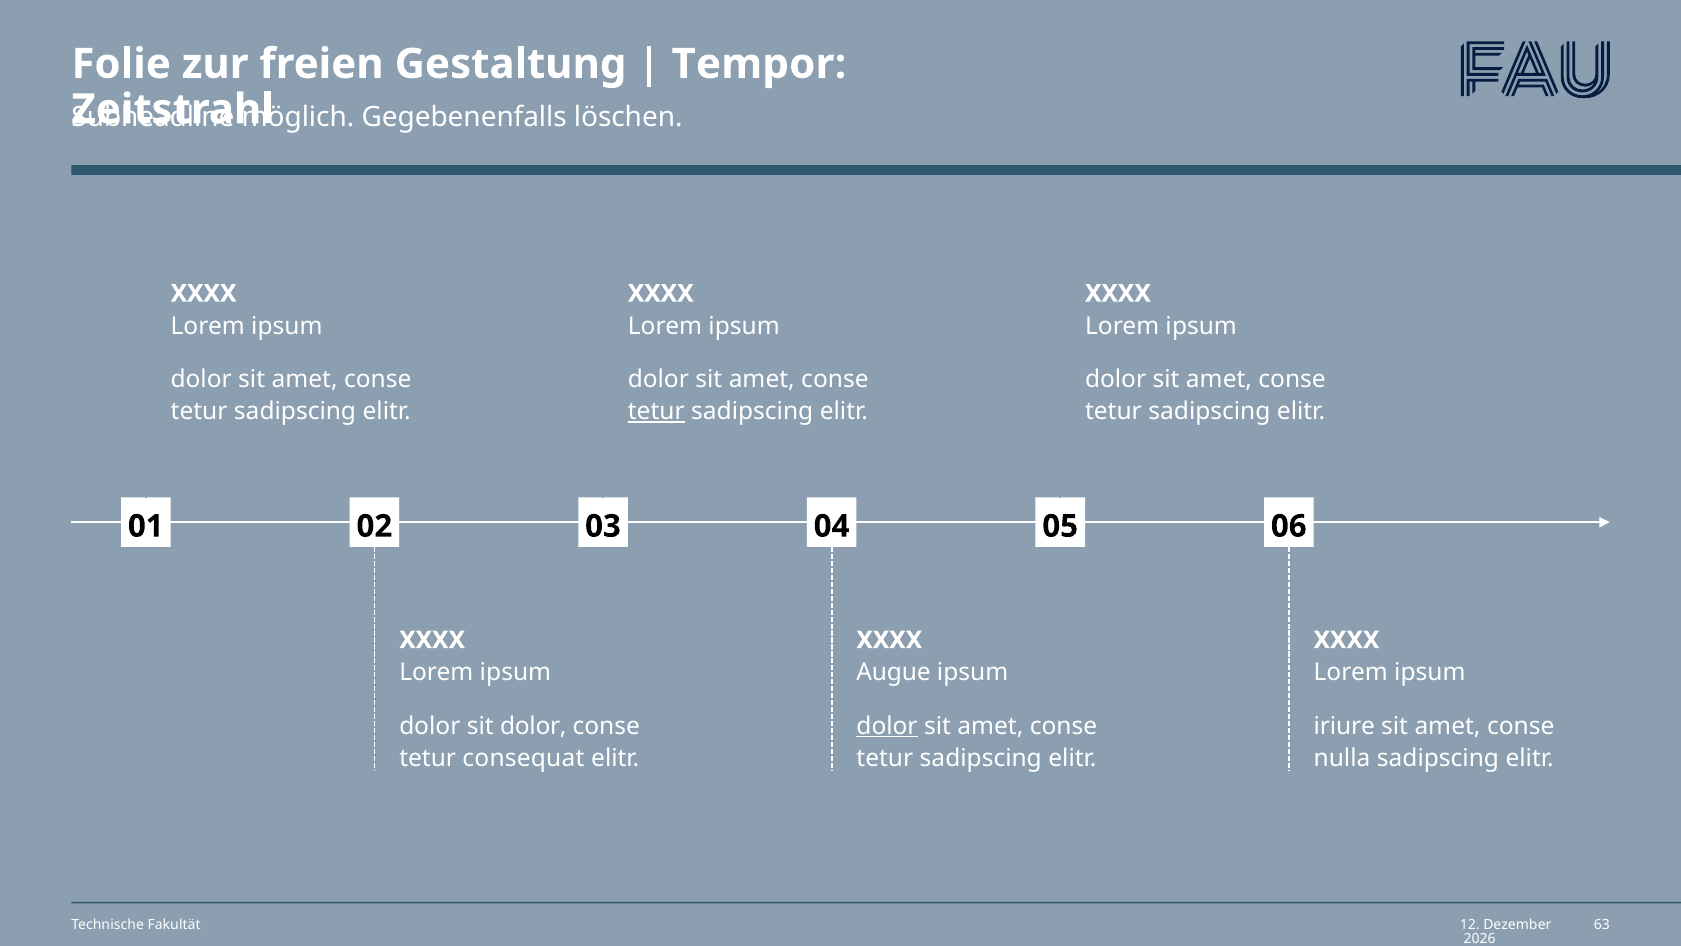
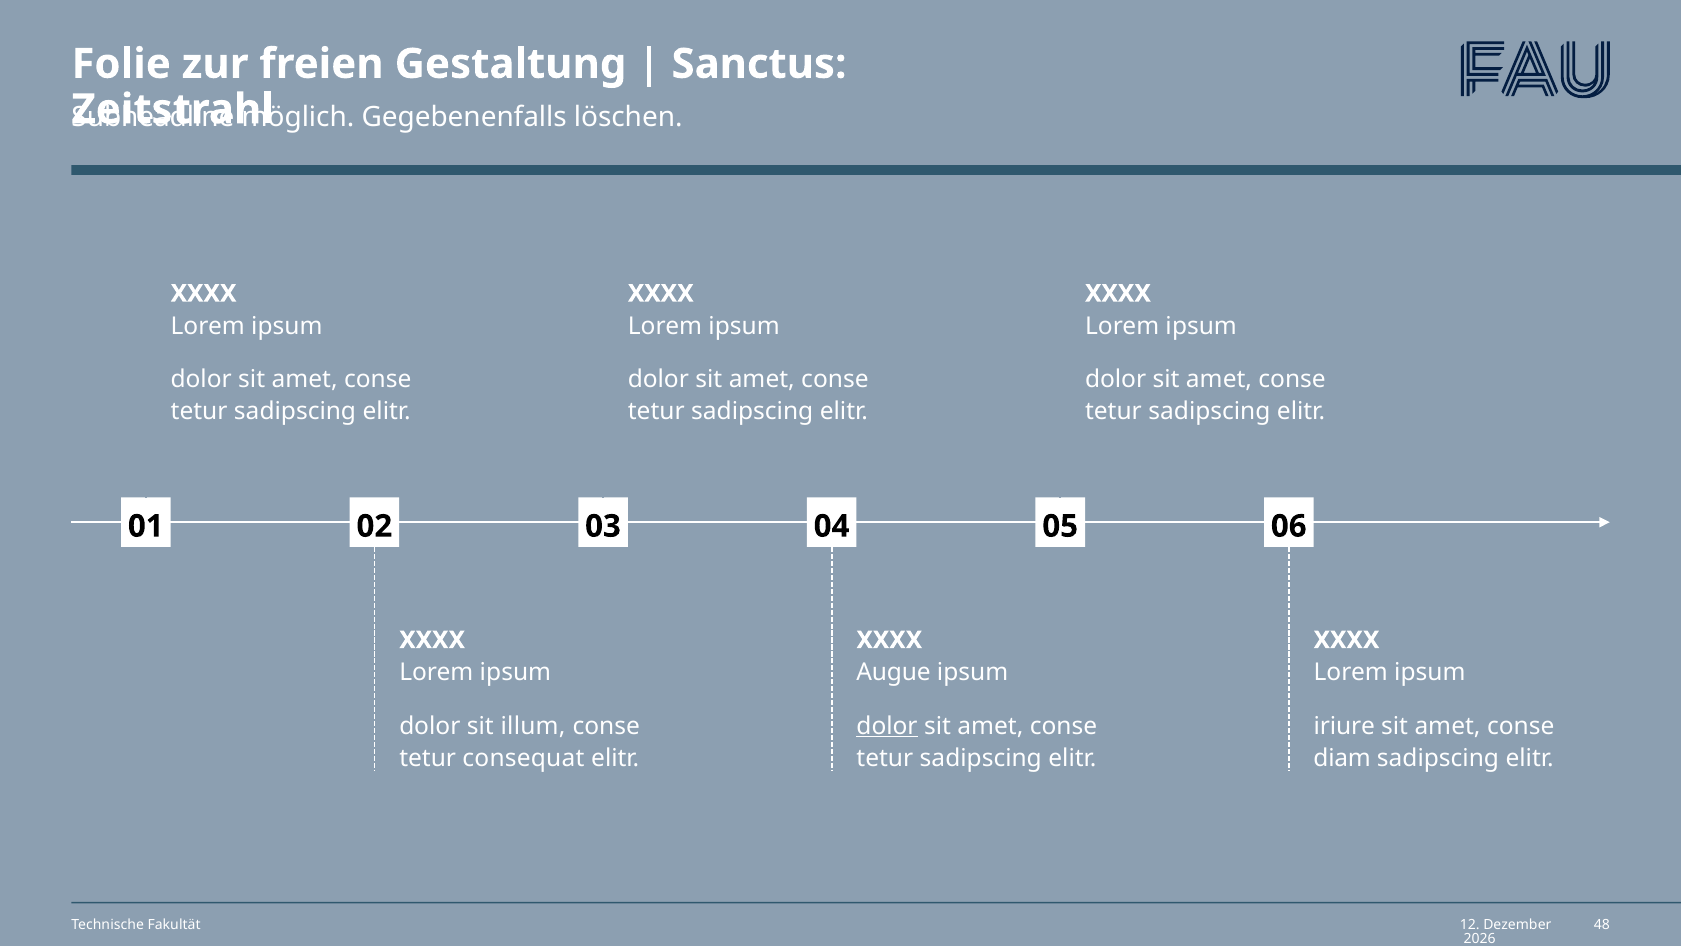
Tempor: Tempor -> Sanctus
tetur at (656, 411) underline: present -> none
sit dolor: dolor -> illum
nulla: nulla -> diam
63: 63 -> 48
